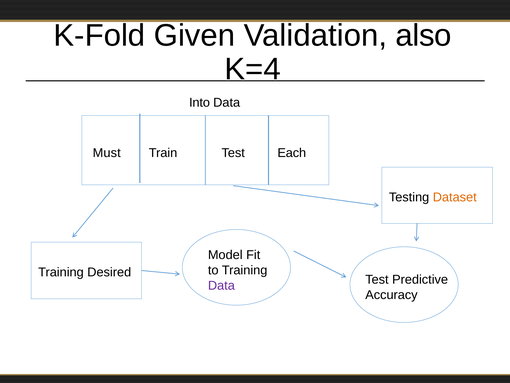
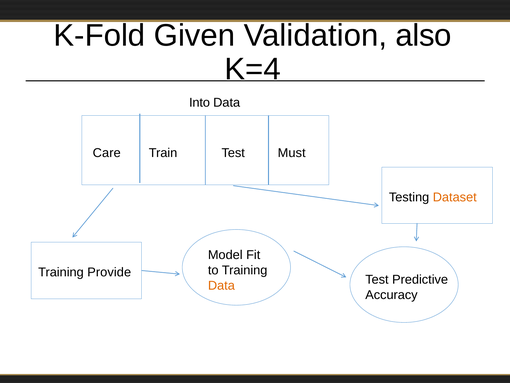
Must: Must -> Care
Each: Each -> Must
Desired: Desired -> Provide
Data at (221, 285) colour: purple -> orange
